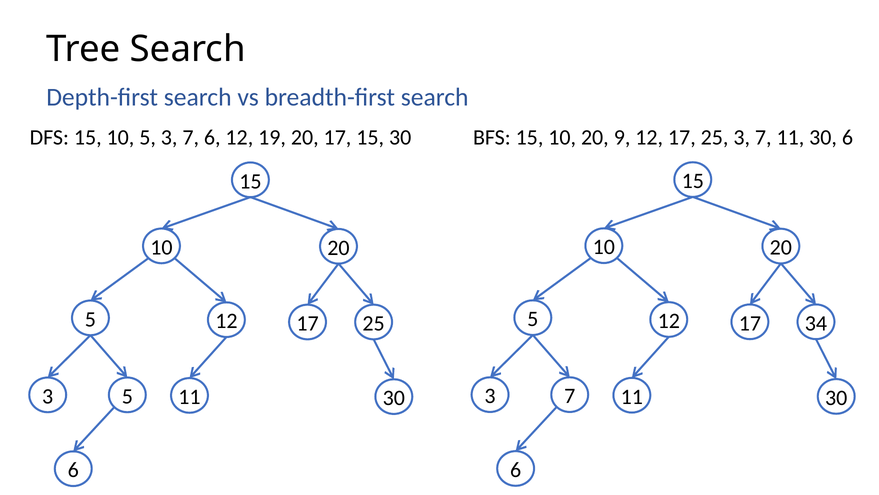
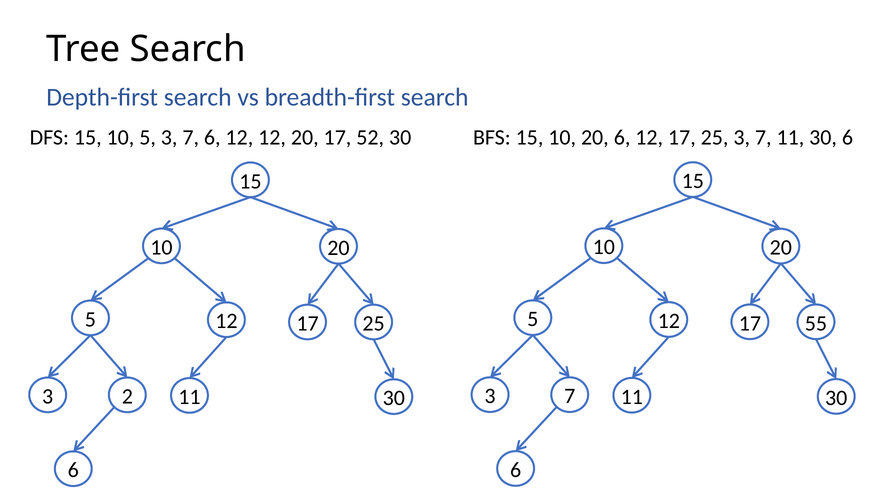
12 19: 19 -> 12
17 15: 15 -> 52
20 9: 9 -> 6
34: 34 -> 55
3 5: 5 -> 2
